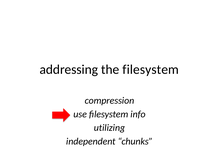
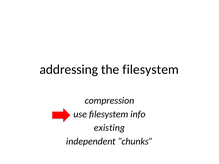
utilizing: utilizing -> existing
